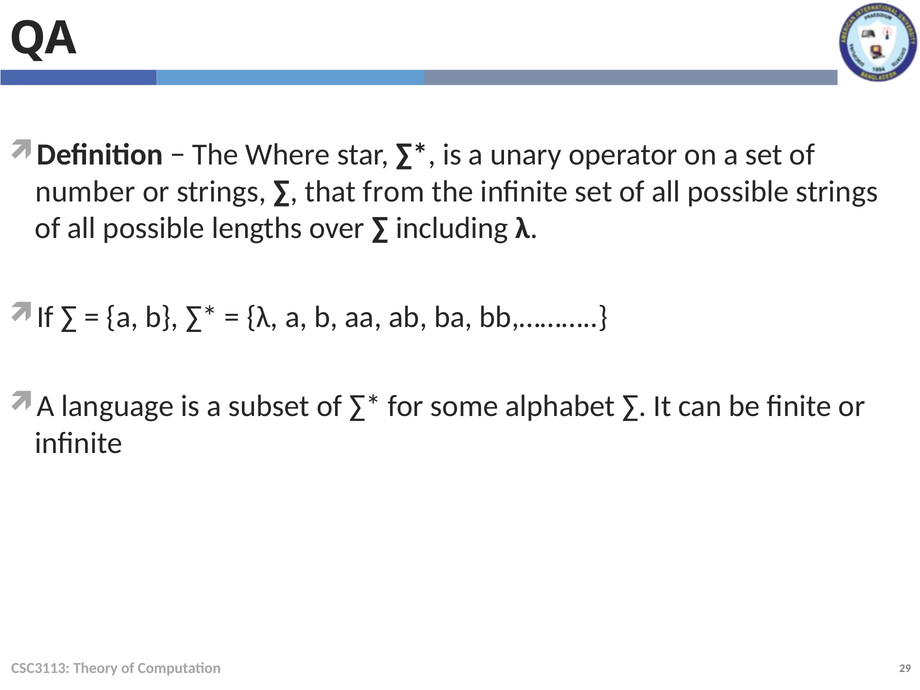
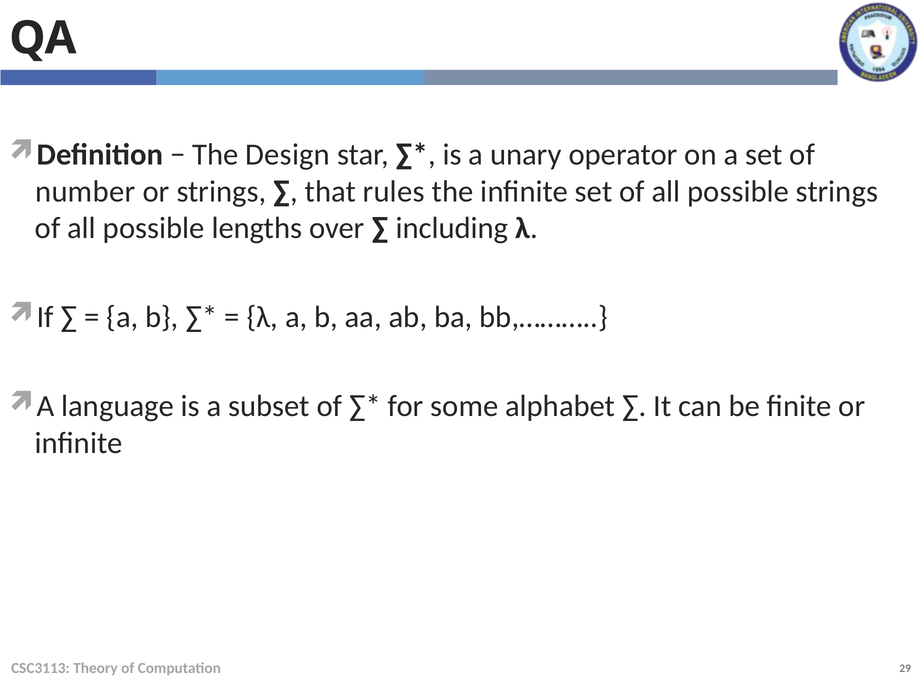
Where: Where -> Design
from: from -> rules
